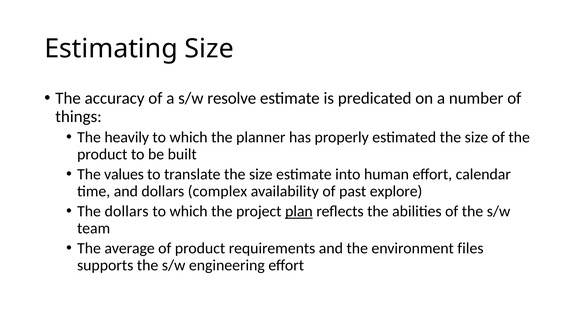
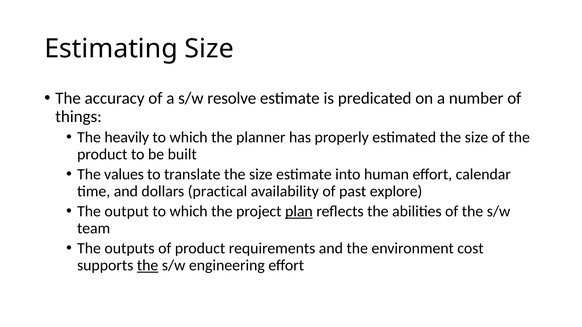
complex: complex -> practical
The dollars: dollars -> output
average: average -> outputs
files: files -> cost
the at (148, 266) underline: none -> present
